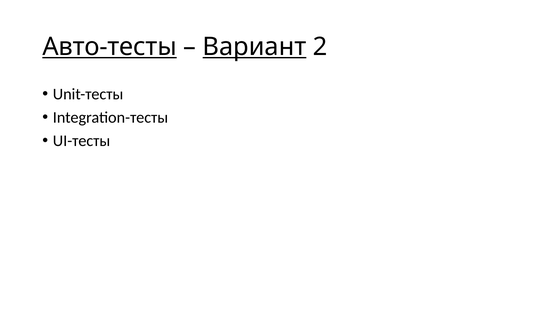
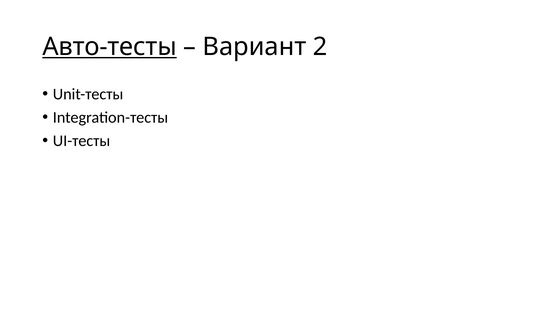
Вариант underline: present -> none
